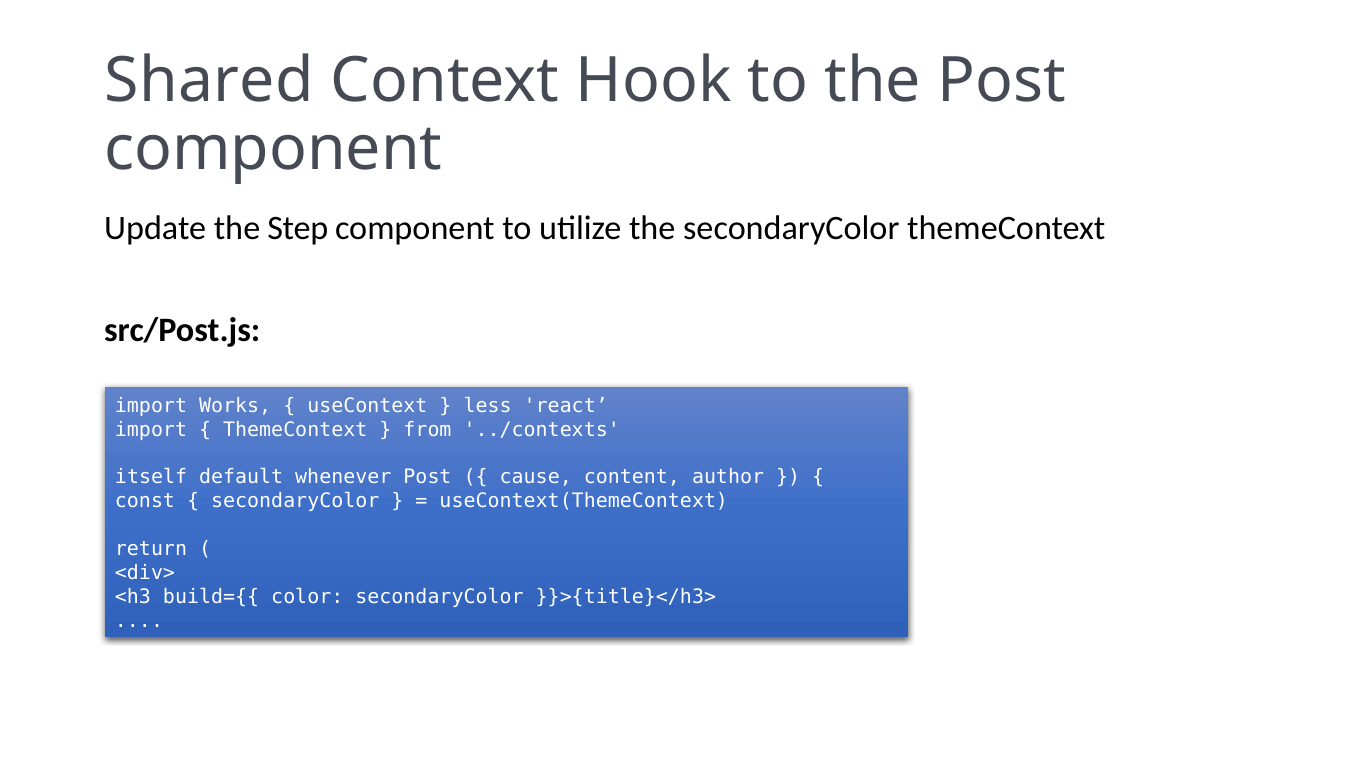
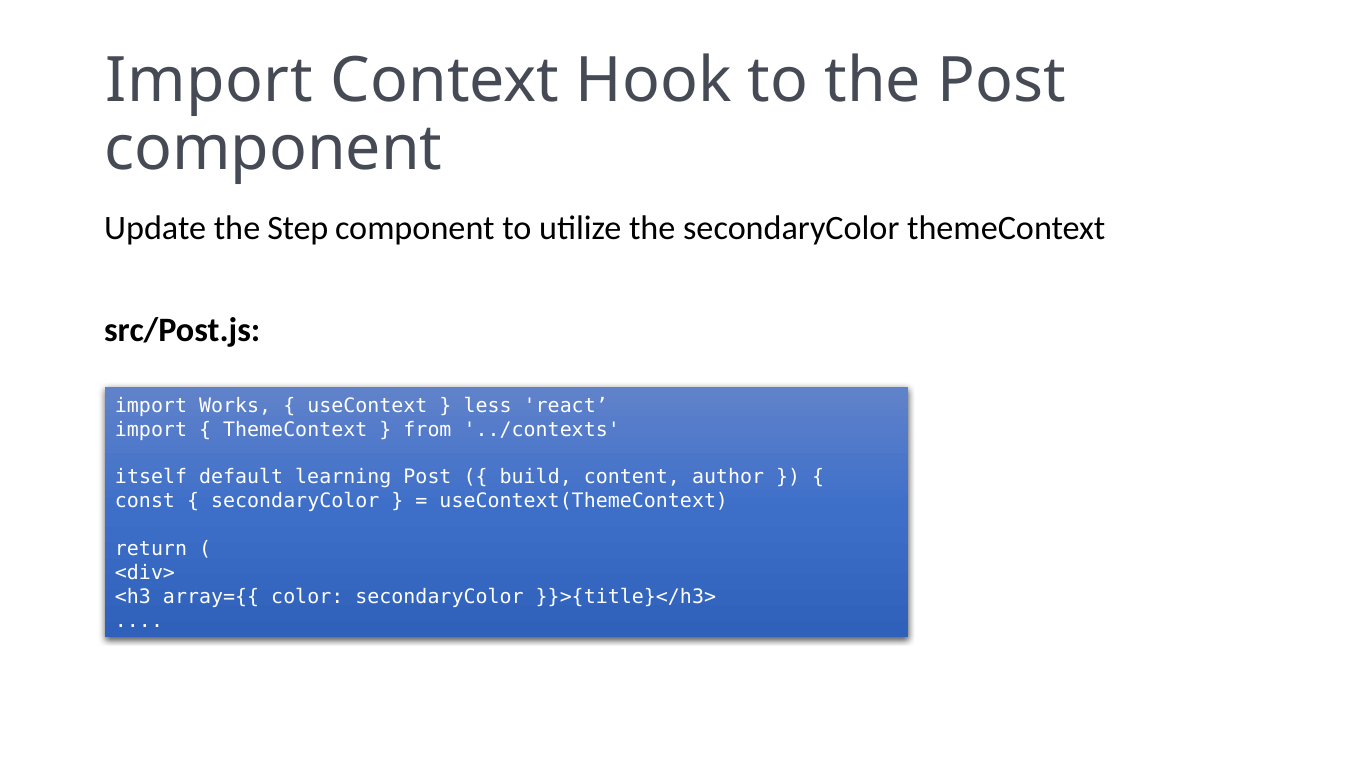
Shared at (209, 81): Shared -> Import
whenever: whenever -> learning
cause: cause -> build
build={{: build={{ -> array={{
